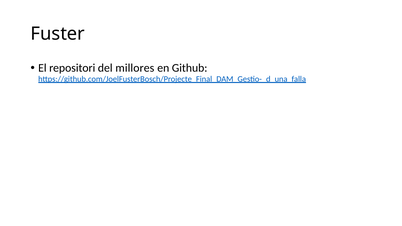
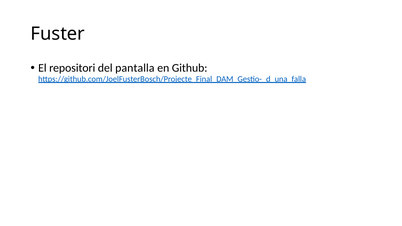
millores: millores -> pantalla
